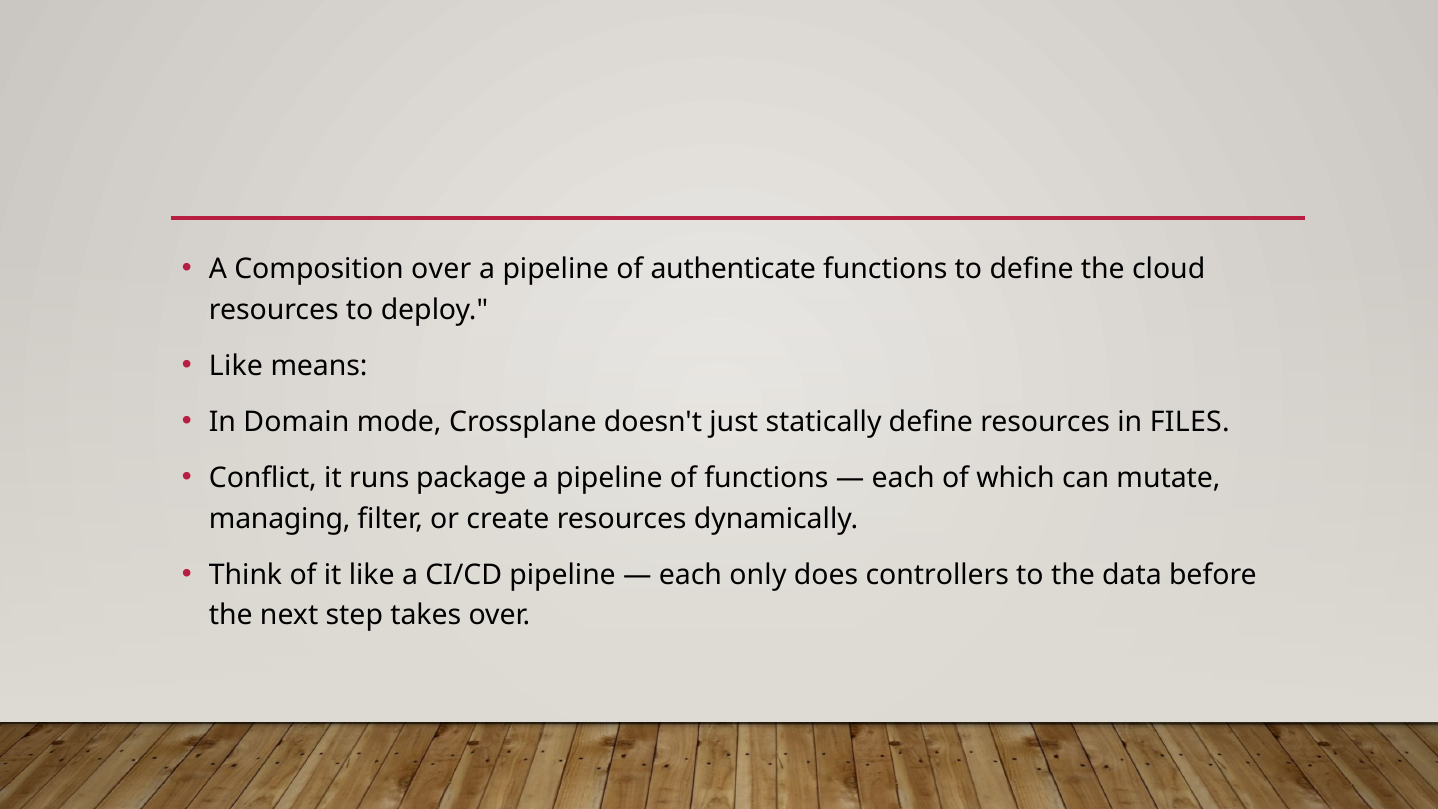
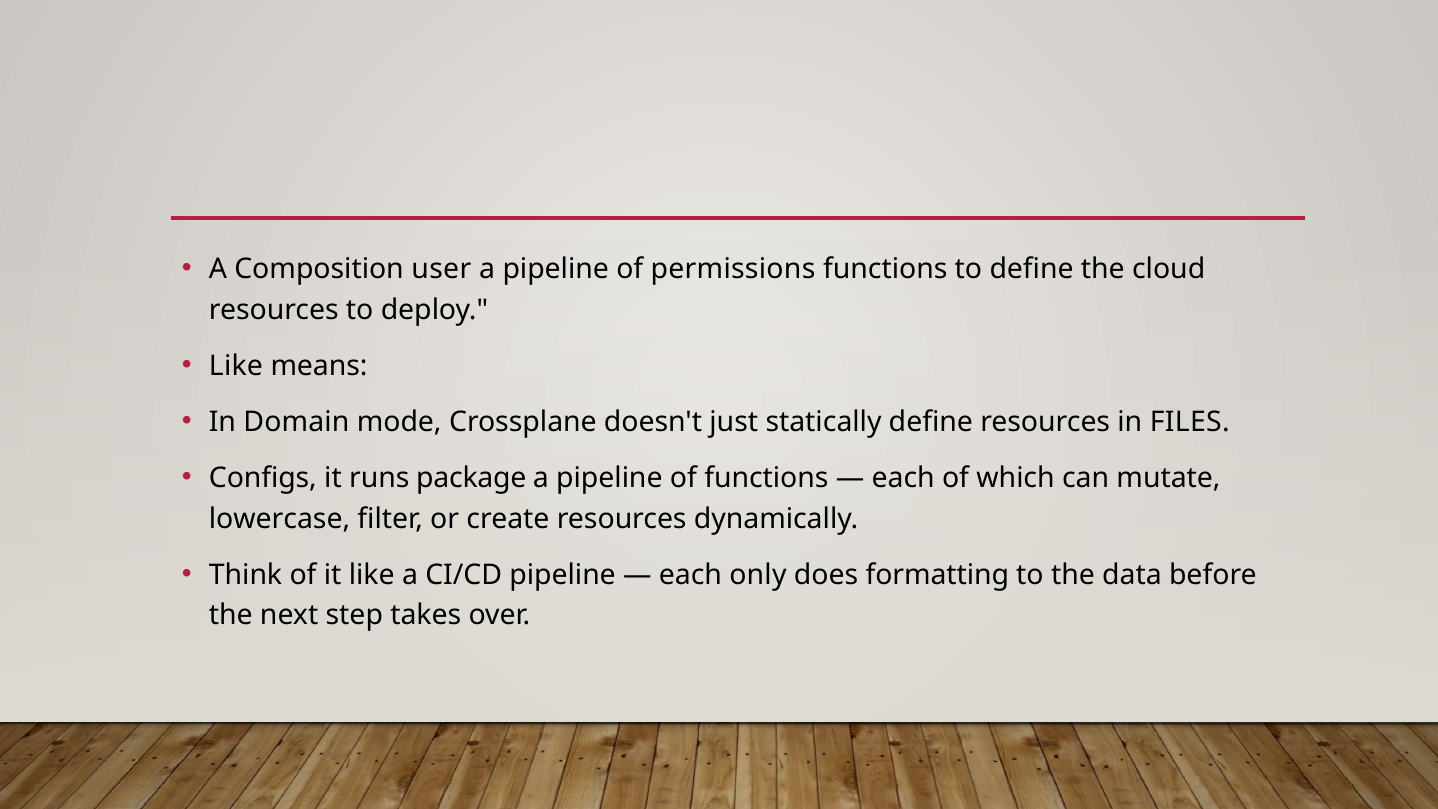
Composition over: over -> user
authenticate: authenticate -> permissions
Conflict: Conflict -> Configs
managing: managing -> lowercase
controllers: controllers -> formatting
